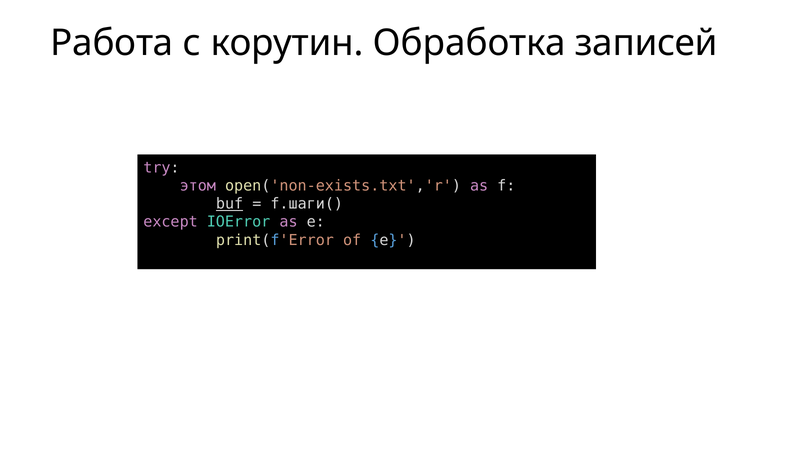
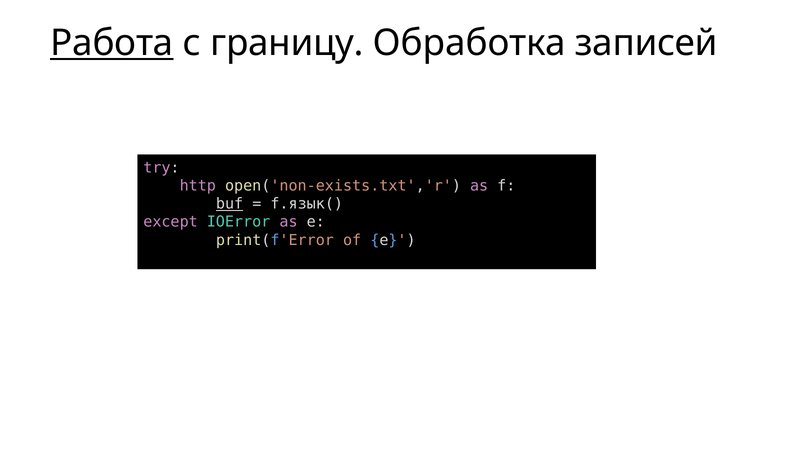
Работа underline: none -> present
корутин: корутин -> границу
этом: этом -> http
f.шаги(: f.шаги( -> f.язык(
